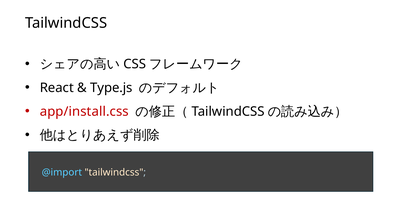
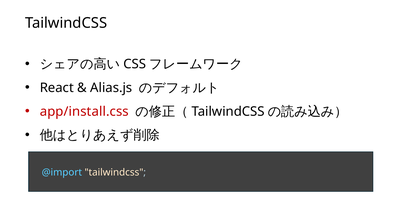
Type.js: Type.js -> Alias.js
